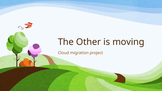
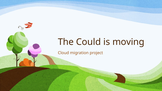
Other: Other -> Could
